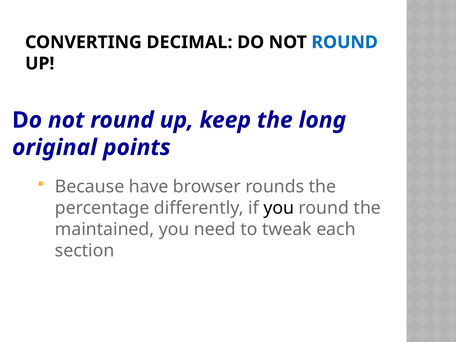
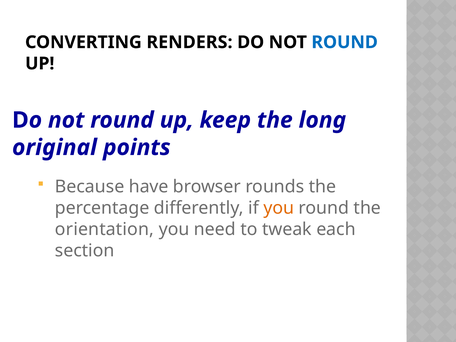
DECIMAL: DECIMAL -> RENDERS
you at (279, 208) colour: black -> orange
maintained: maintained -> orientation
